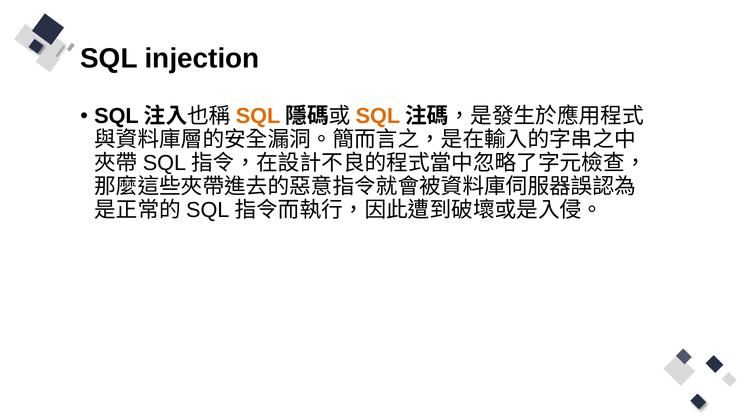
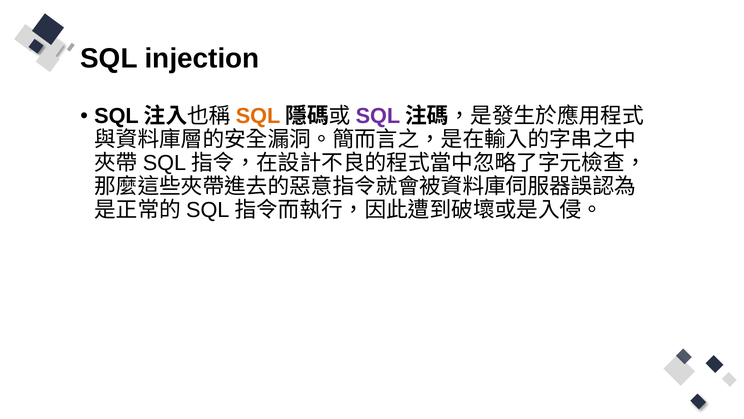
SQL at (378, 116) colour: orange -> purple
